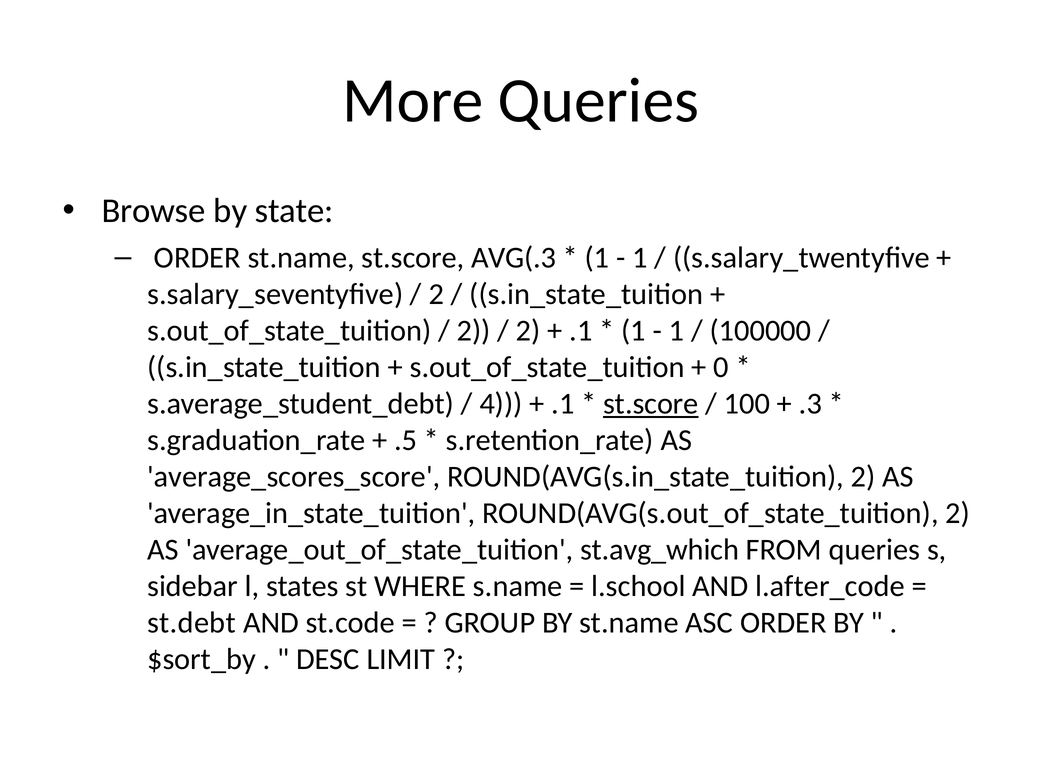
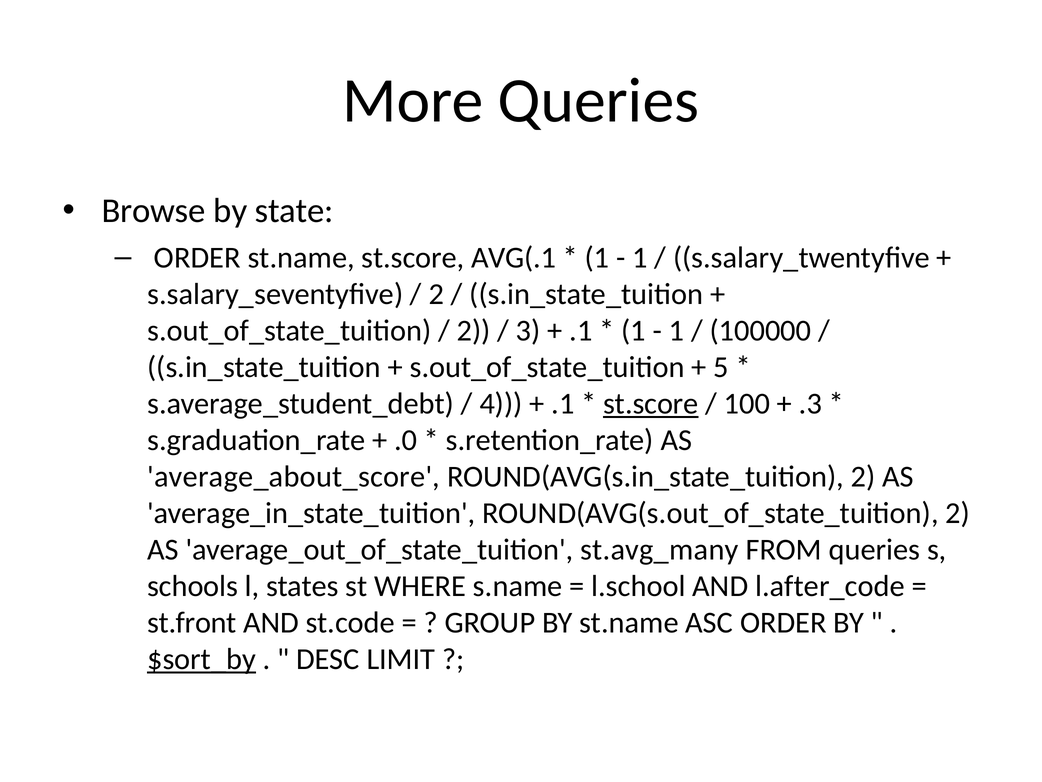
AVG(.3: AVG(.3 -> AVG(.1
2 at (528, 331): 2 -> 3
0: 0 -> 5
.5: .5 -> .0
average_scores_score: average_scores_score -> average_about_score
st.avg_which: st.avg_which -> st.avg_many
sidebar: sidebar -> schools
st.debt: st.debt -> st.front
$sort_by underline: none -> present
